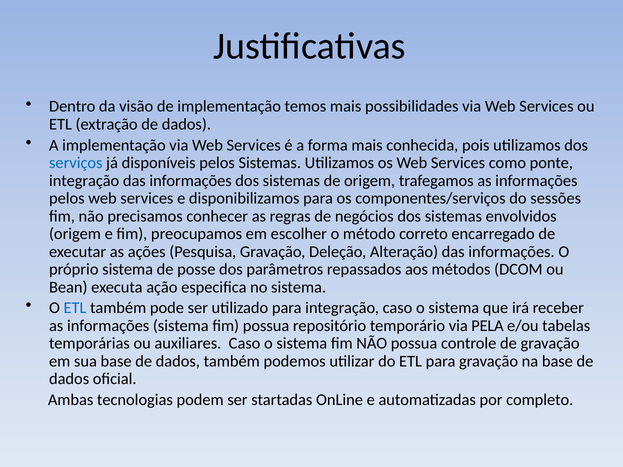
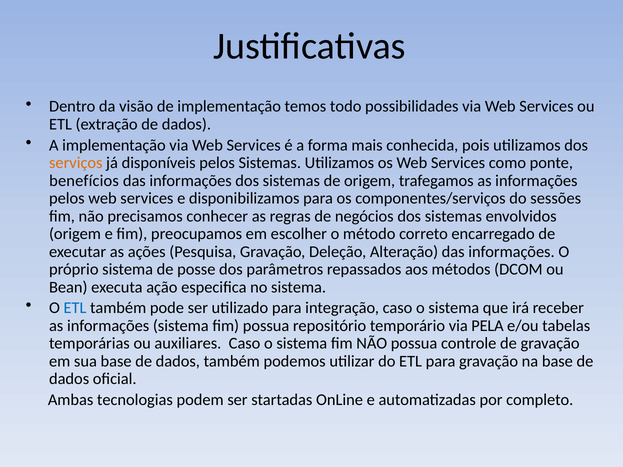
temos mais: mais -> todo
serviços colour: blue -> orange
integração at (84, 181): integração -> benefícios
